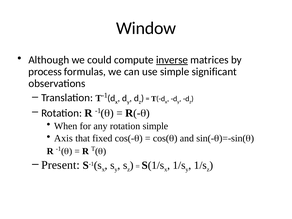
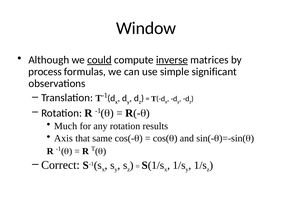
could underline: none -> present
When: When -> Much
rotation simple: simple -> results
fixed: fixed -> same
Present: Present -> Correct
